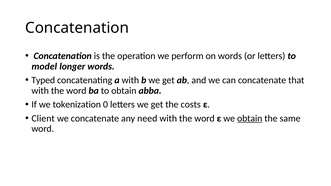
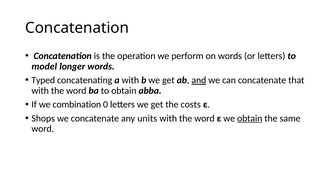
and underline: none -> present
tokenization: tokenization -> combination
Client: Client -> Shops
need: need -> units
